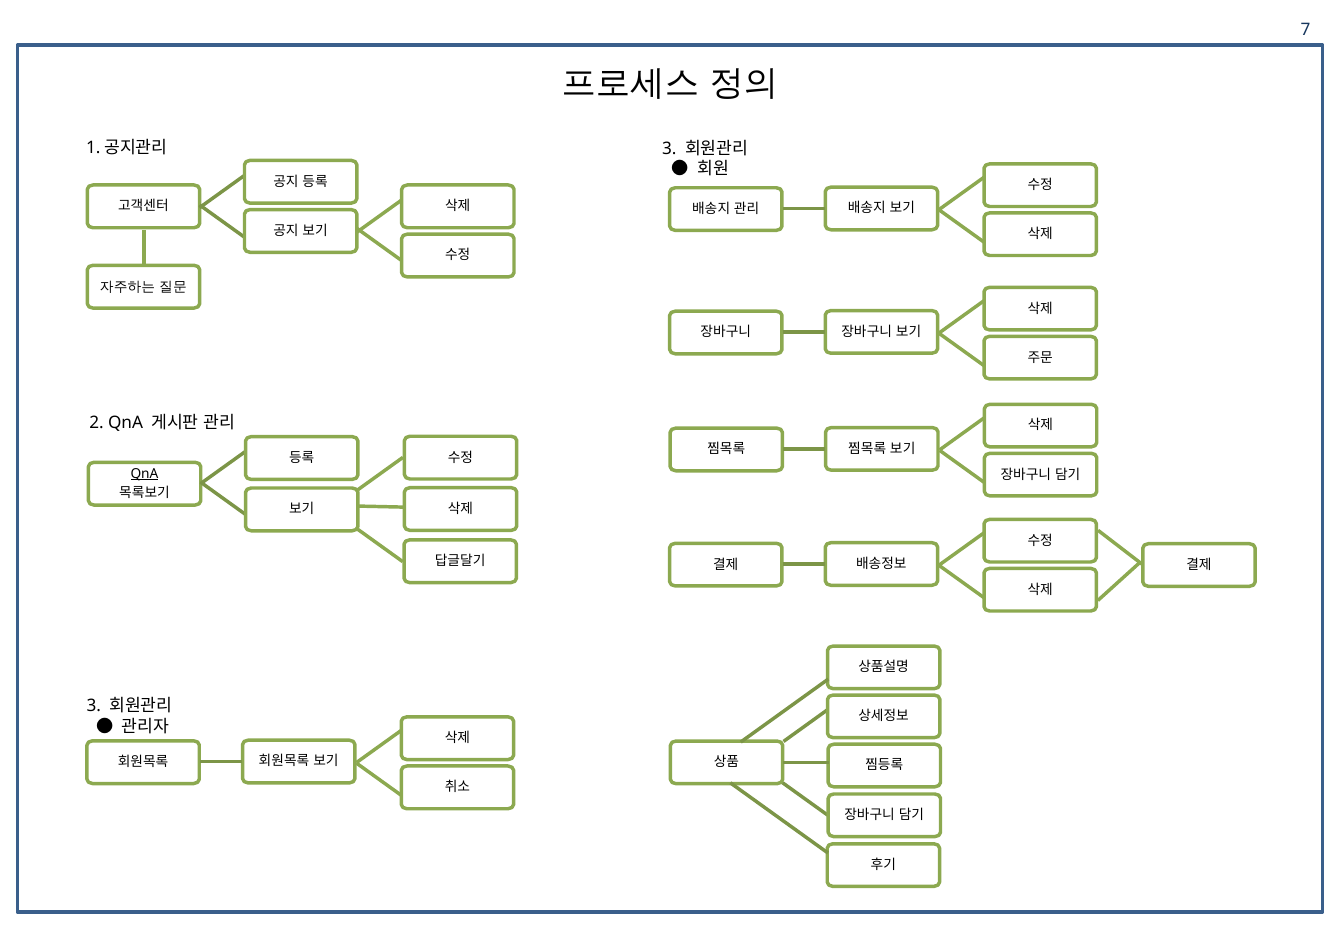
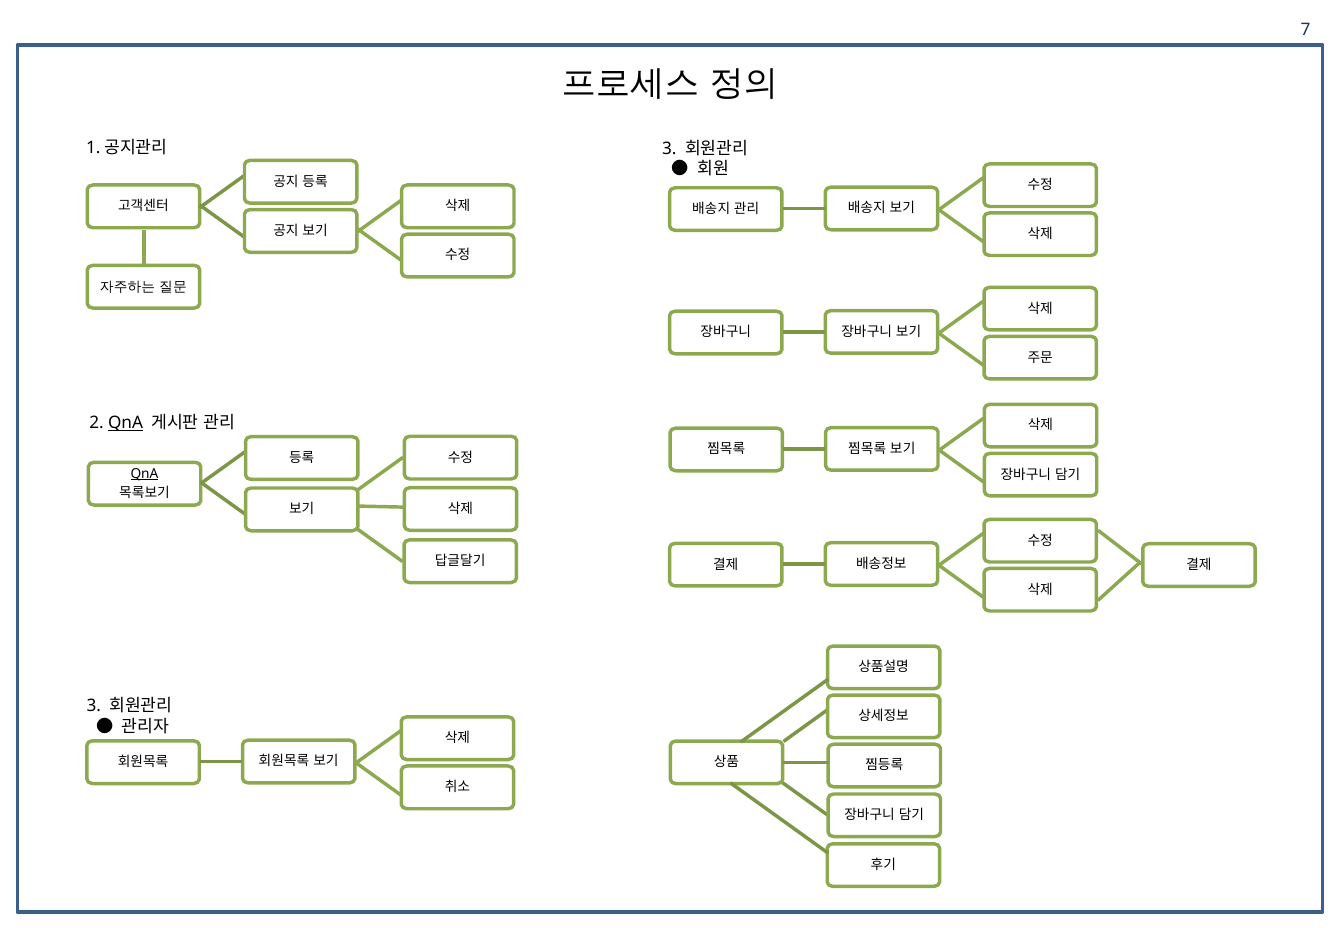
QnA at (126, 423) underline: none -> present
